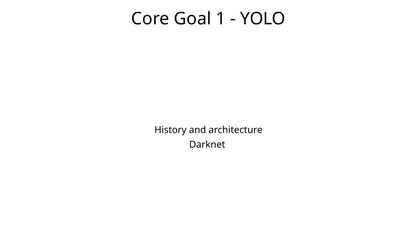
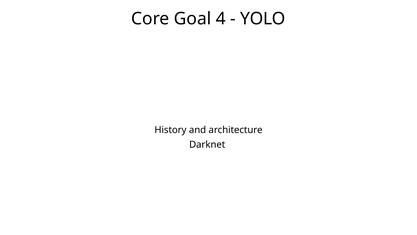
1: 1 -> 4
